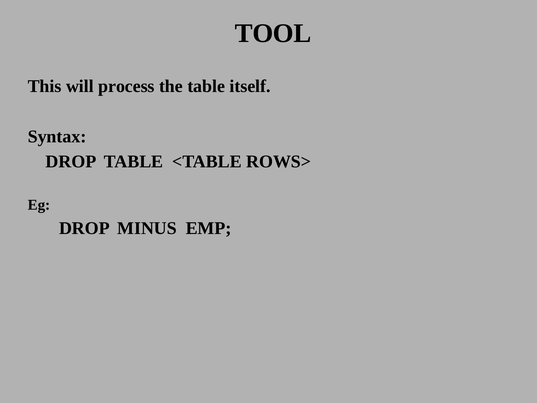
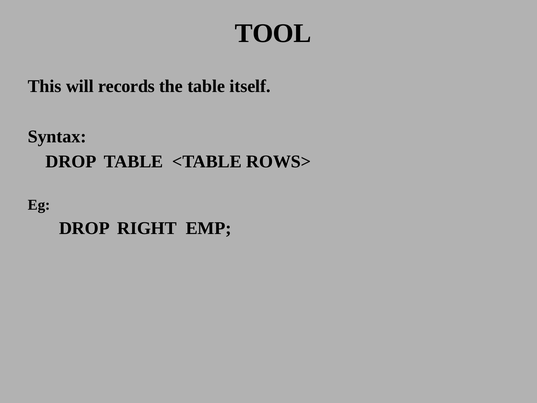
process: process -> records
MINUS: MINUS -> RIGHT
